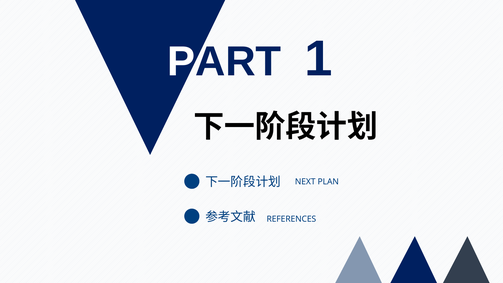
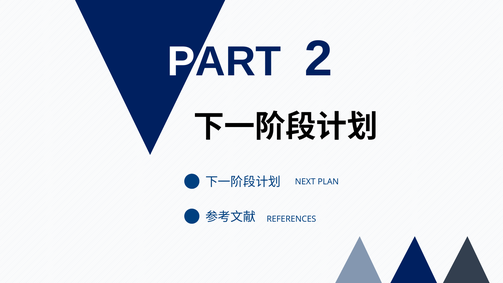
1: 1 -> 2
